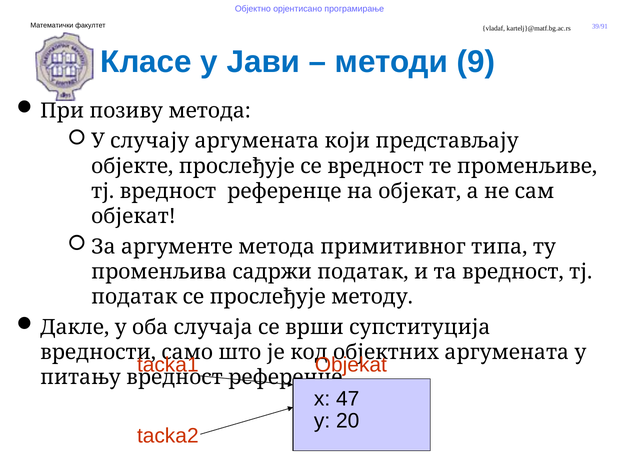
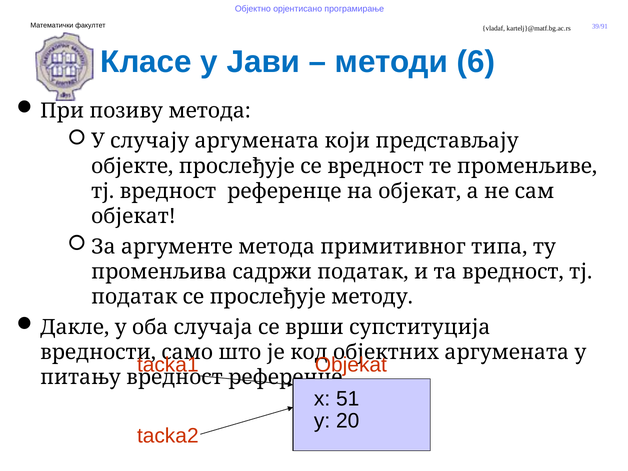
9: 9 -> 6
47: 47 -> 51
